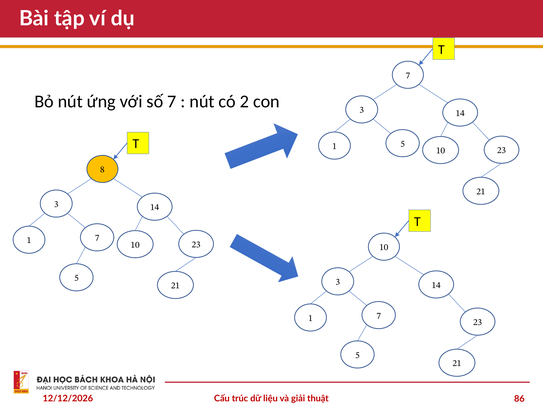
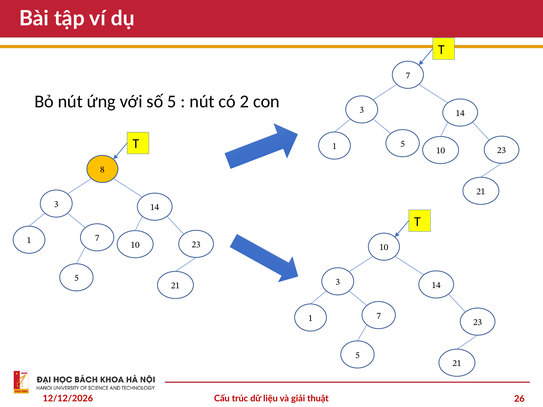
số 7: 7 -> 5
86: 86 -> 26
